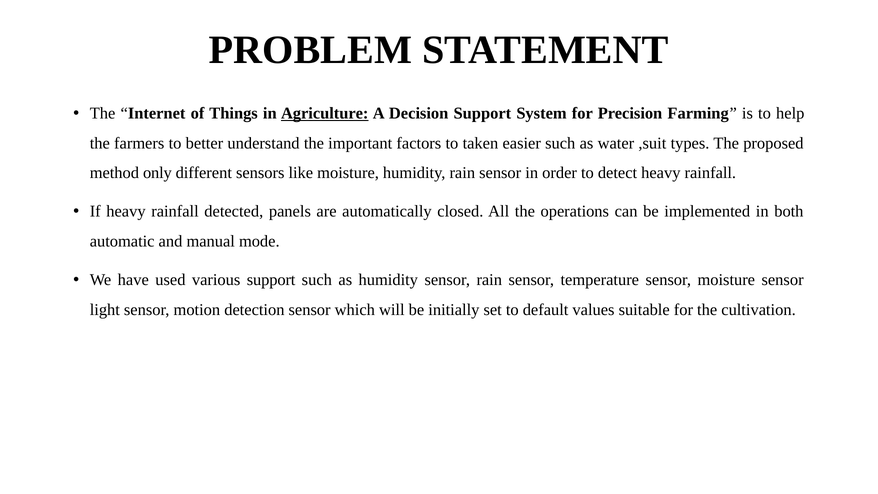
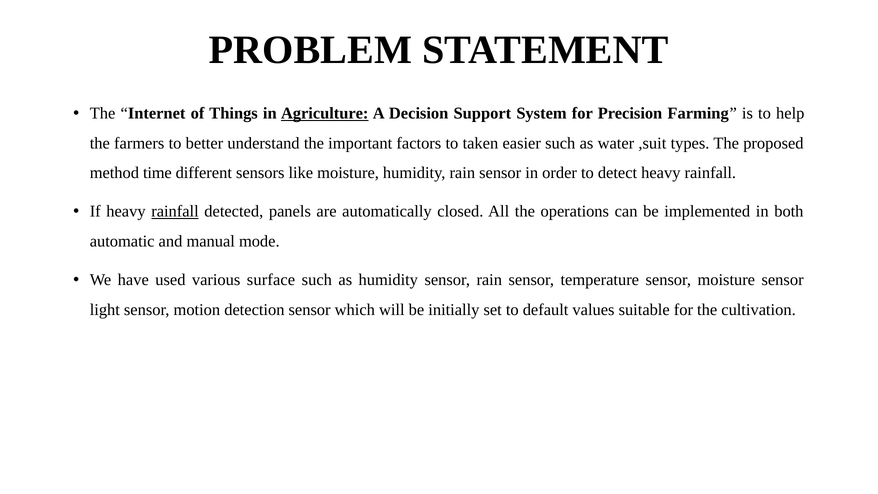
only: only -> time
rainfall at (175, 212) underline: none -> present
various support: support -> surface
